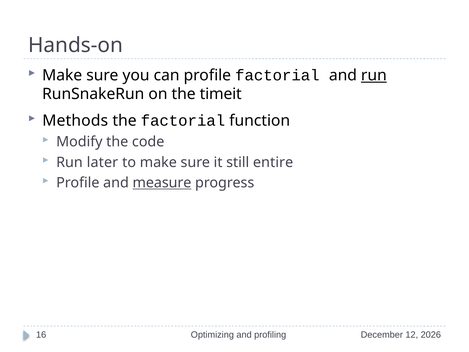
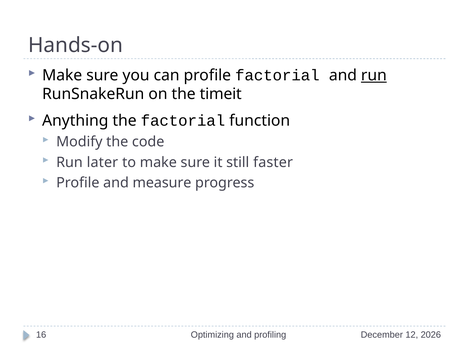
Methods: Methods -> Anything
entire: entire -> faster
measure underline: present -> none
